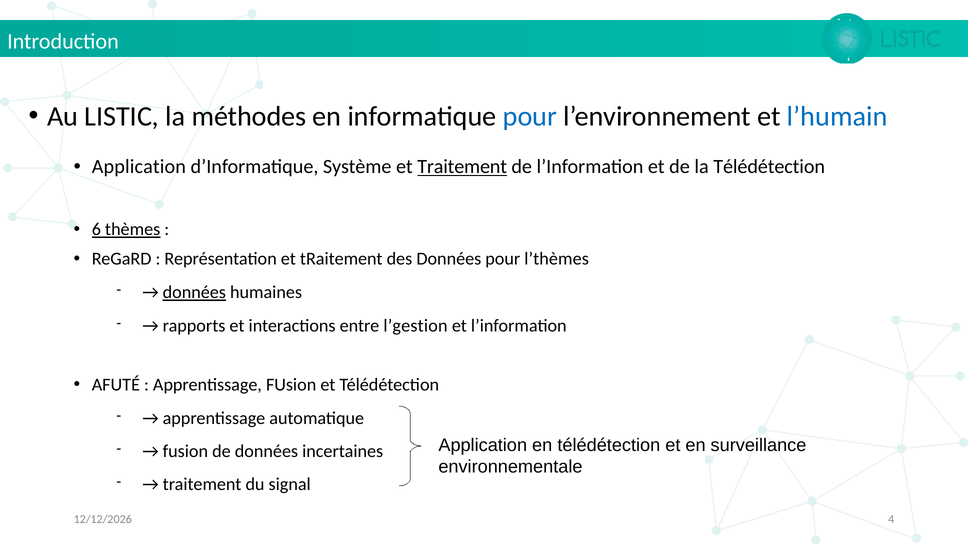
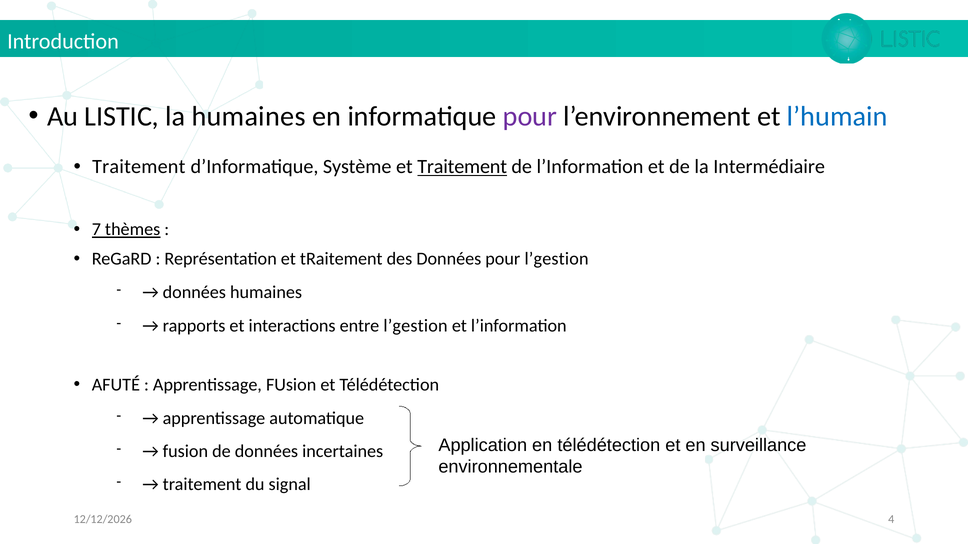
la méthodes: méthodes -> humaines
pour at (530, 116) colour: blue -> purple
Application at (139, 167): Application -> Traitement
la Télédétection: Télédétection -> Intermédiaire
6: 6 -> 7
pour l’thèmes: l’thèmes -> l’gestion
données at (194, 293) underline: present -> none
